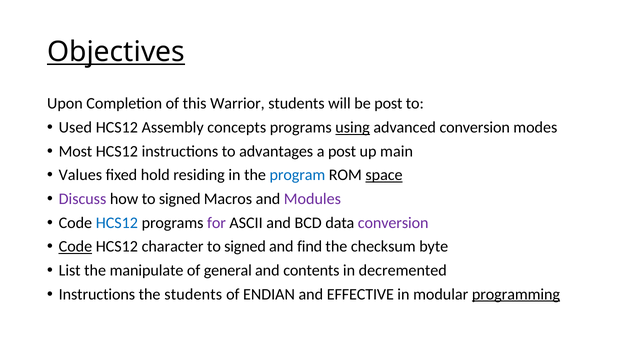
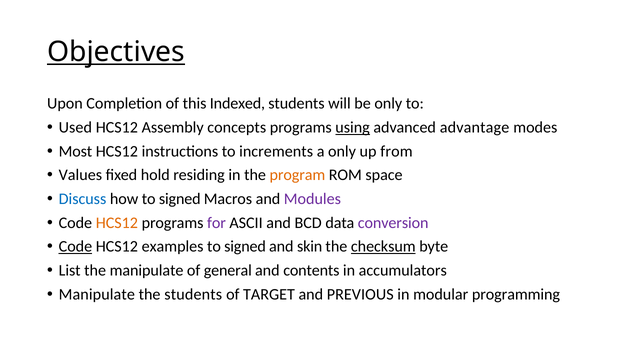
Warrior: Warrior -> Indexed
be post: post -> only
advanced conversion: conversion -> advantage
advantages: advantages -> increments
a post: post -> only
main: main -> from
program colour: blue -> orange
space underline: present -> none
Discuss colour: purple -> blue
HCS12 at (117, 223) colour: blue -> orange
character: character -> examples
find: find -> skin
checksum underline: none -> present
decremented: decremented -> accumulators
Instructions at (97, 294): Instructions -> Manipulate
ENDIAN: ENDIAN -> TARGET
EFFECTIVE: EFFECTIVE -> PREVIOUS
programming underline: present -> none
